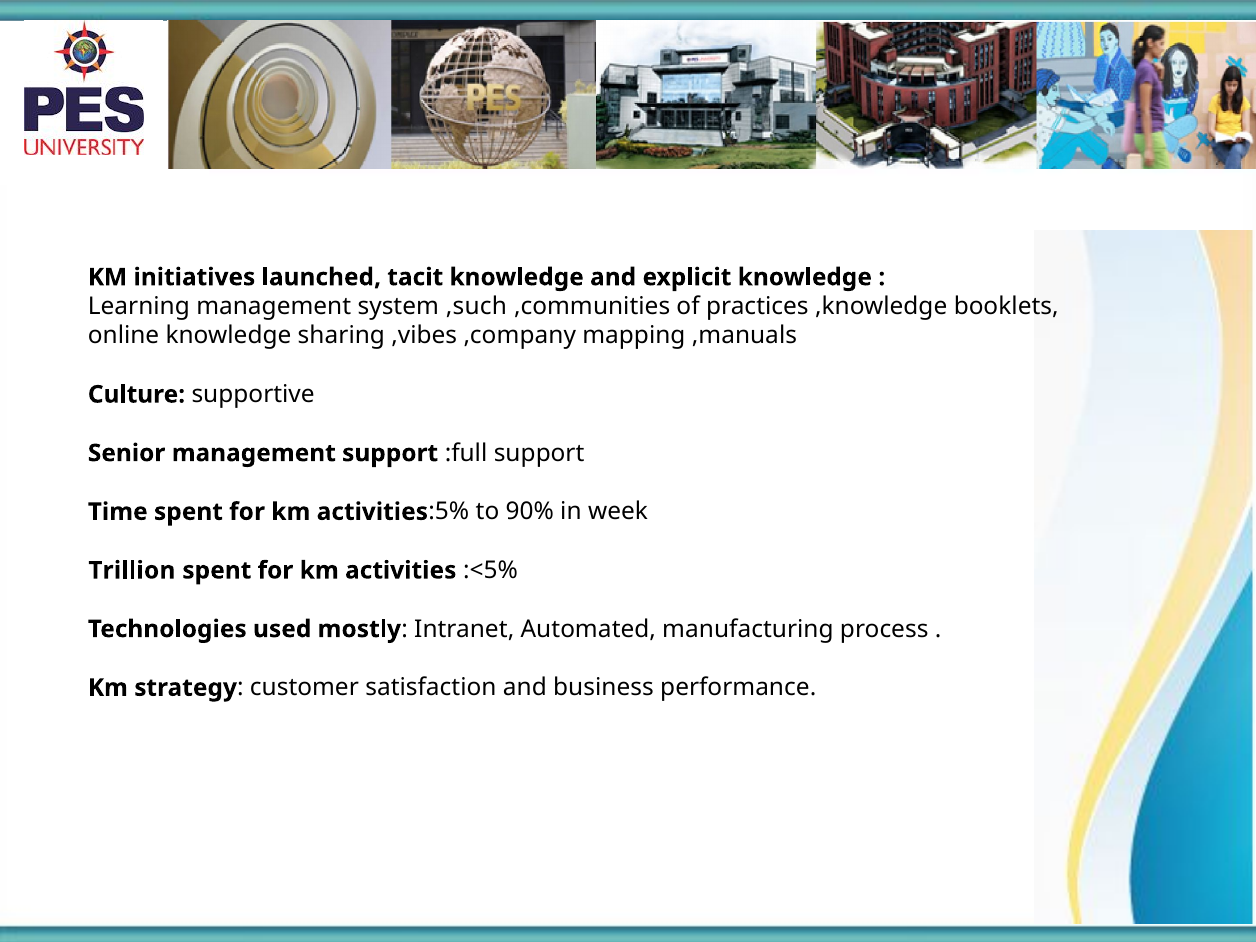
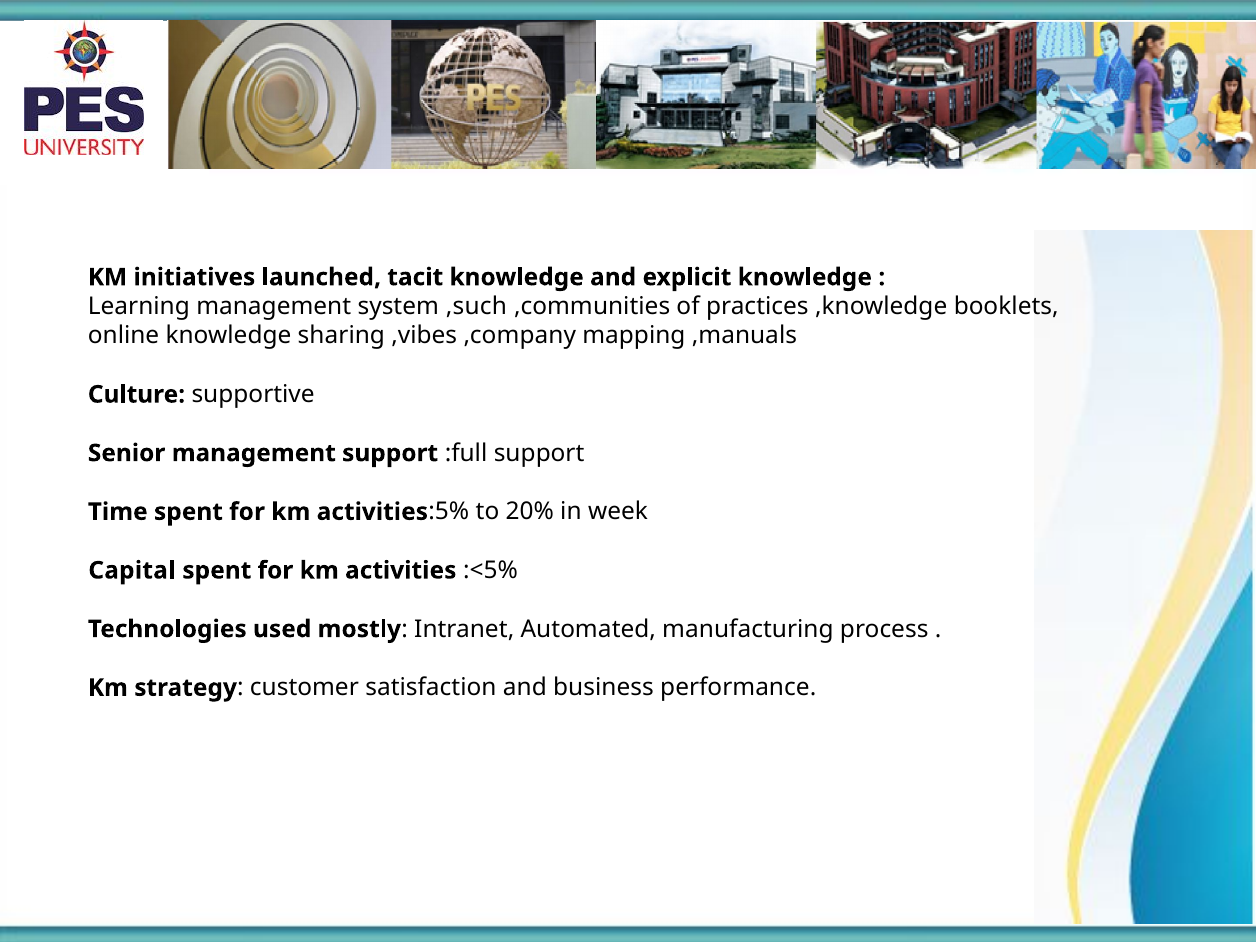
90%: 90% -> 20%
Trillion: Trillion -> Capital
